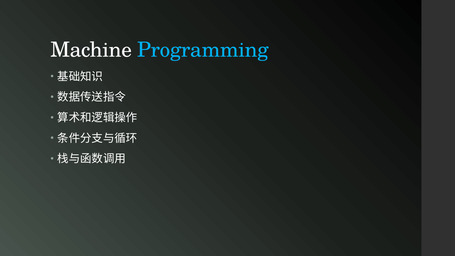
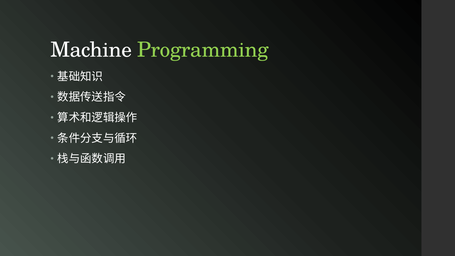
Programming colour: light blue -> light green
